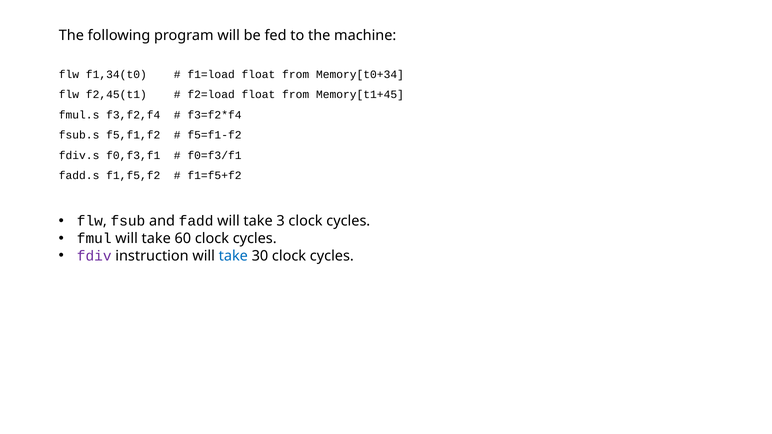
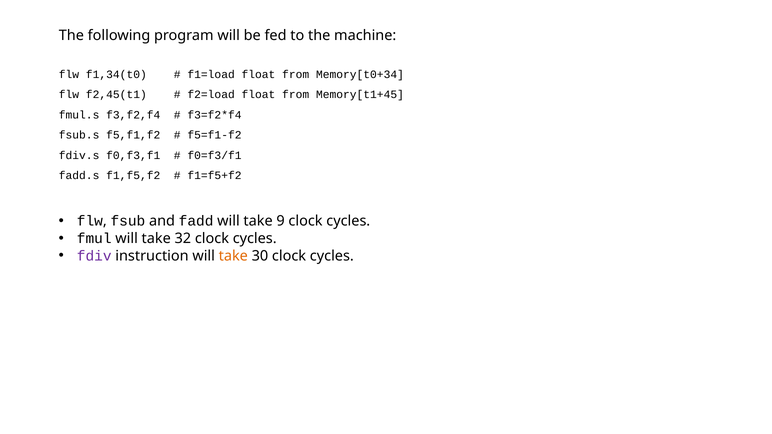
3: 3 -> 9
60: 60 -> 32
take at (233, 256) colour: blue -> orange
